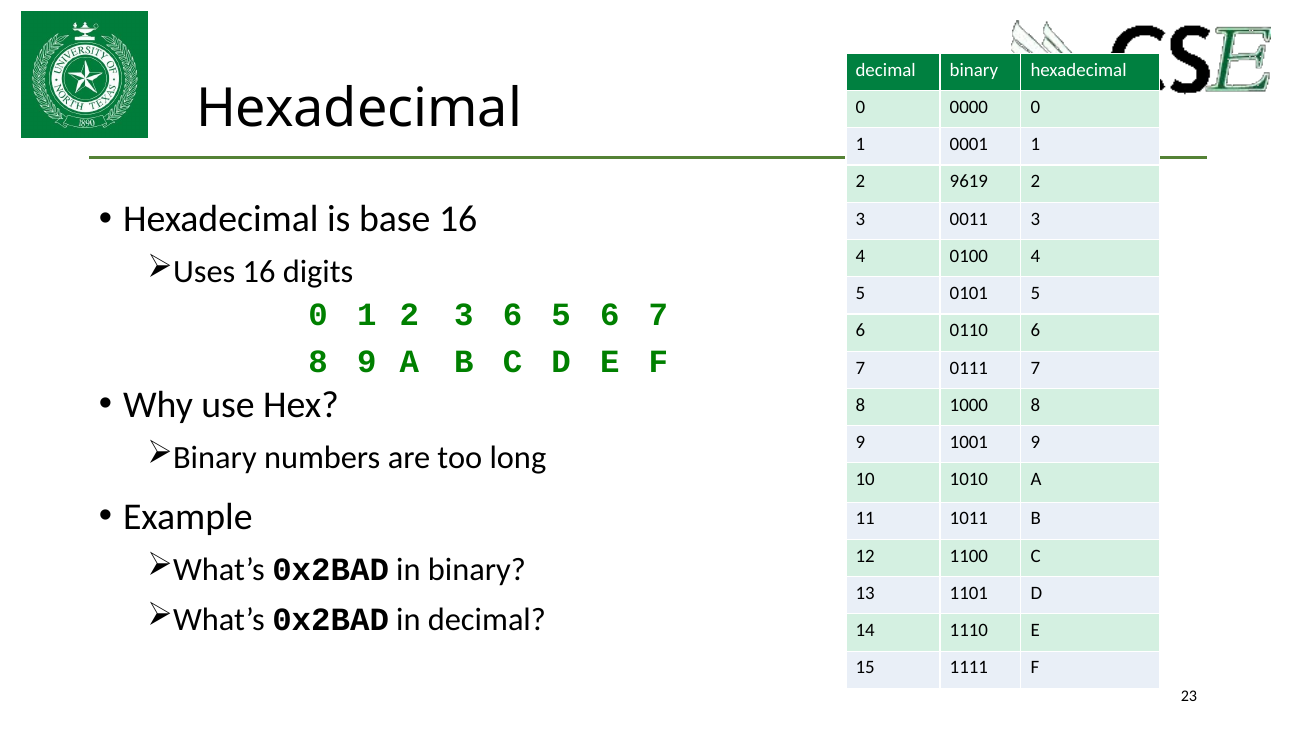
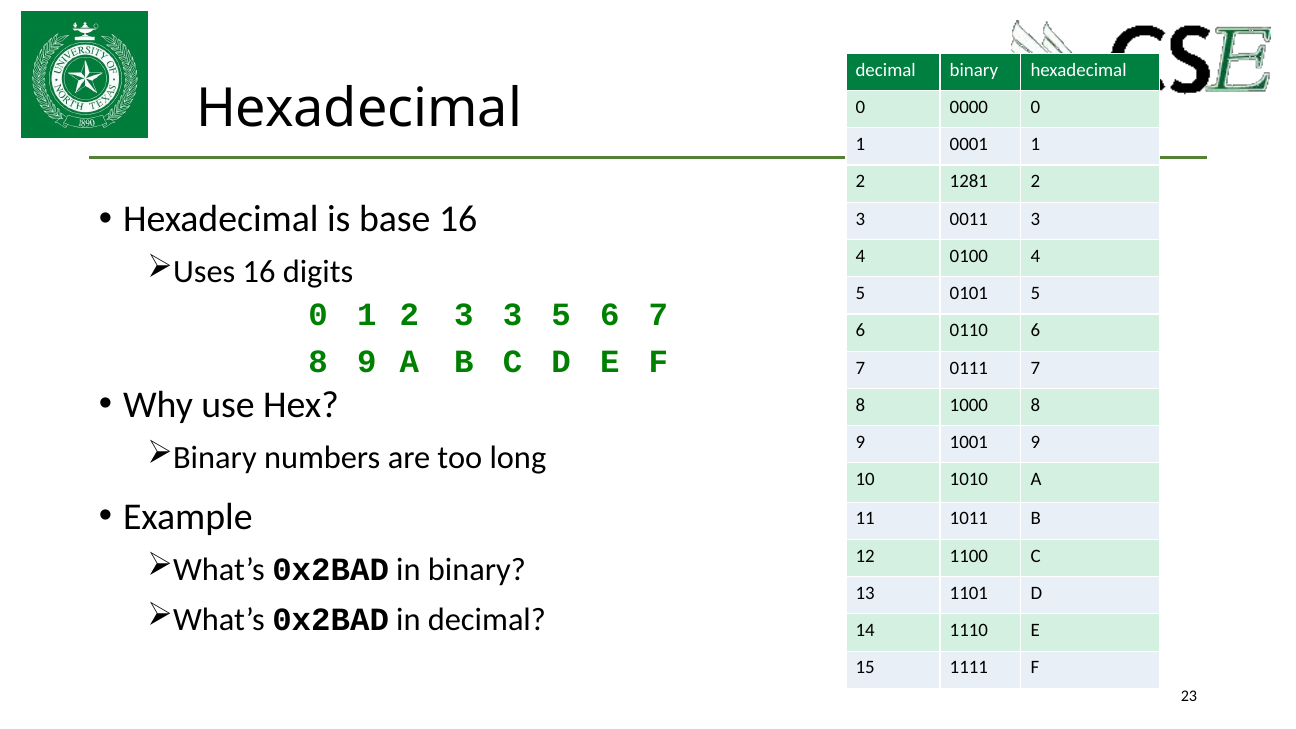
9619: 9619 -> 1281
3 6: 6 -> 3
